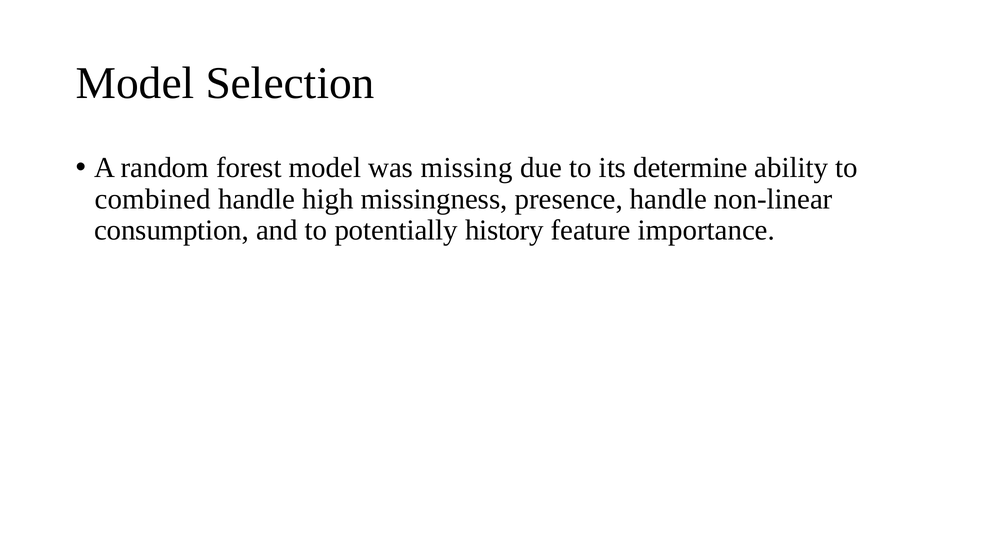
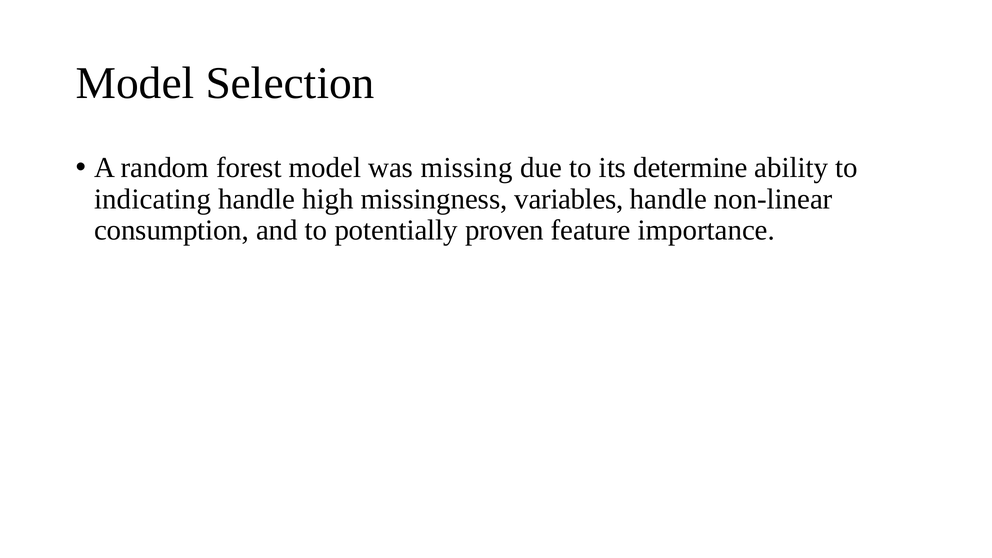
combined: combined -> indicating
presence: presence -> variables
history: history -> proven
